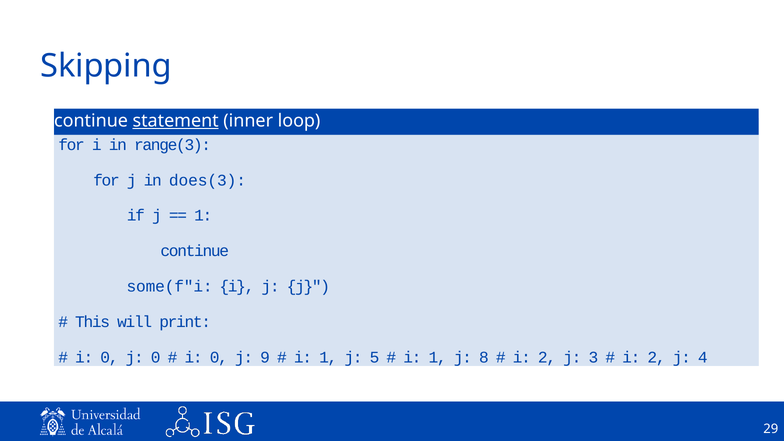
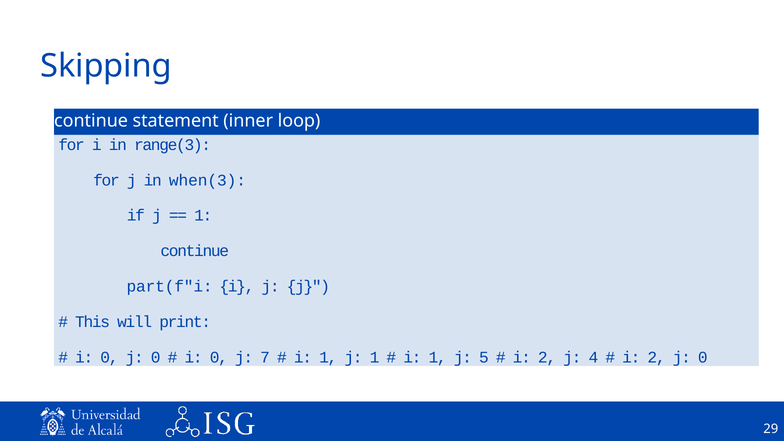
statement underline: present -> none
does(3: does(3 -> when(3
some(f"i: some(f"i -> part(f"i
9: 9 -> 7
j 5: 5 -> 1
8: 8 -> 5
3: 3 -> 4
2 j 4: 4 -> 0
